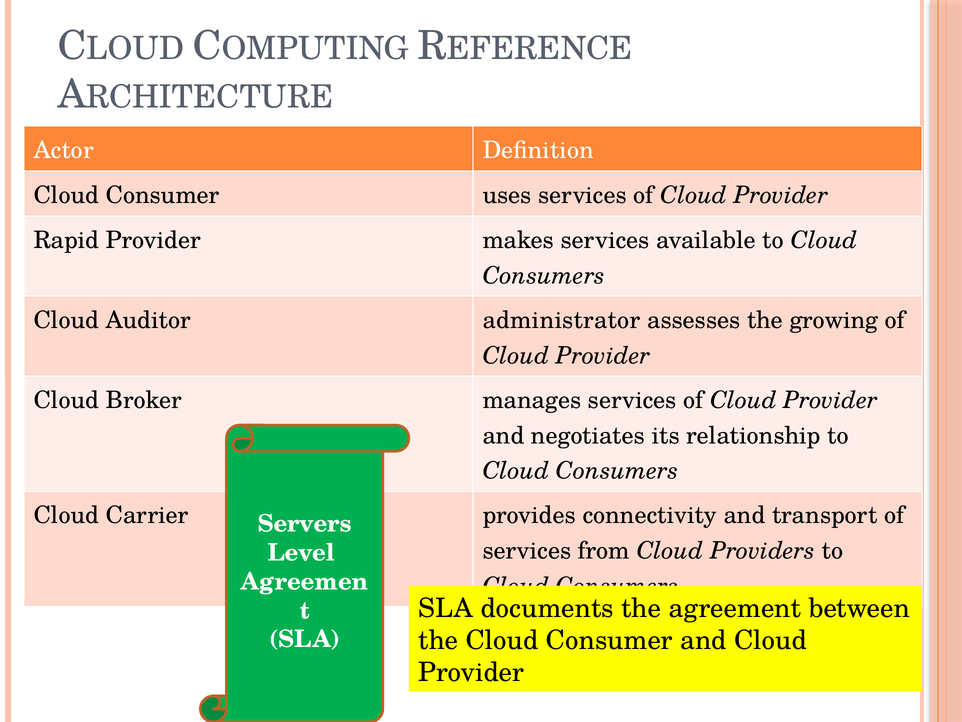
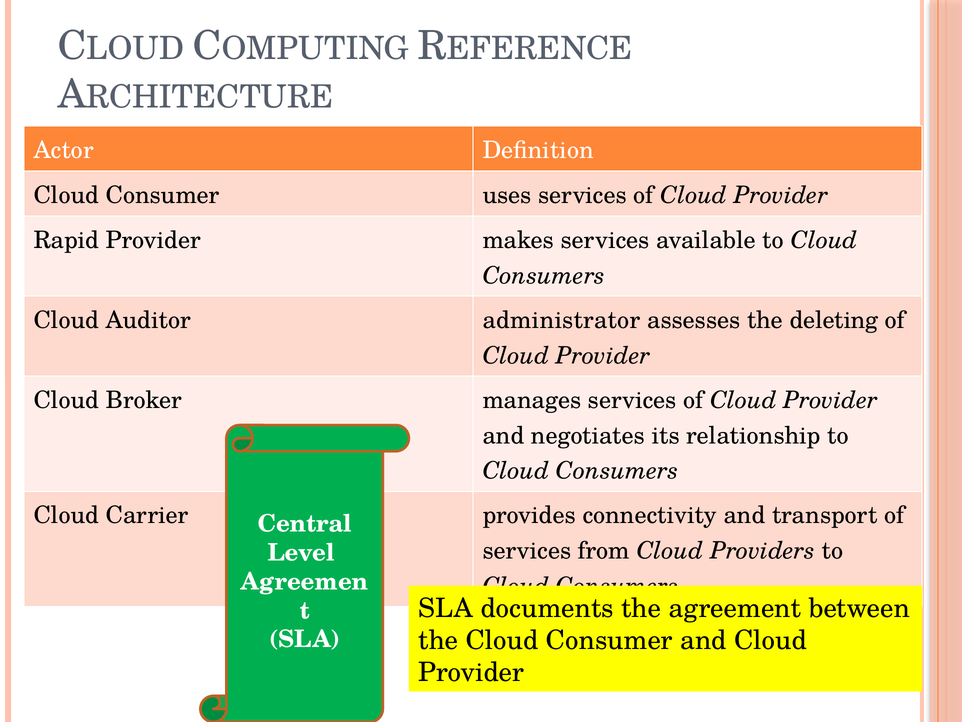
growing: growing -> deleting
Servers: Servers -> Central
